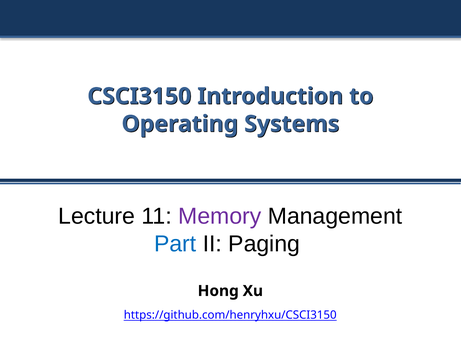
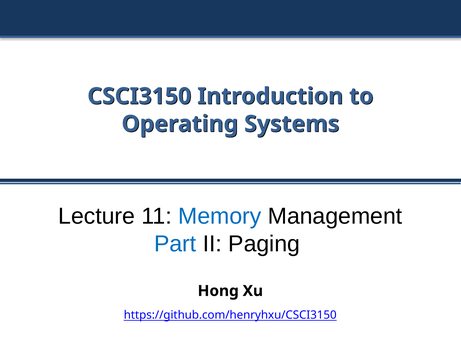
Memory colour: purple -> blue
